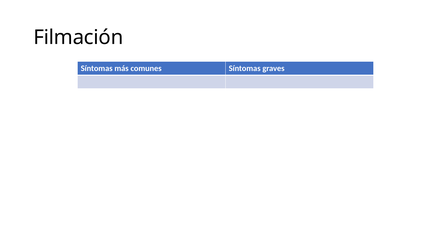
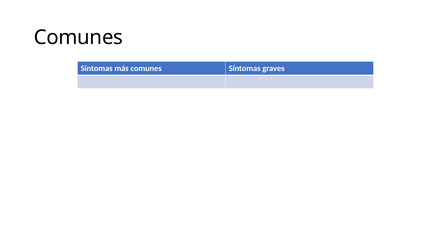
Filmación at (78, 37): Filmación -> Comunes
